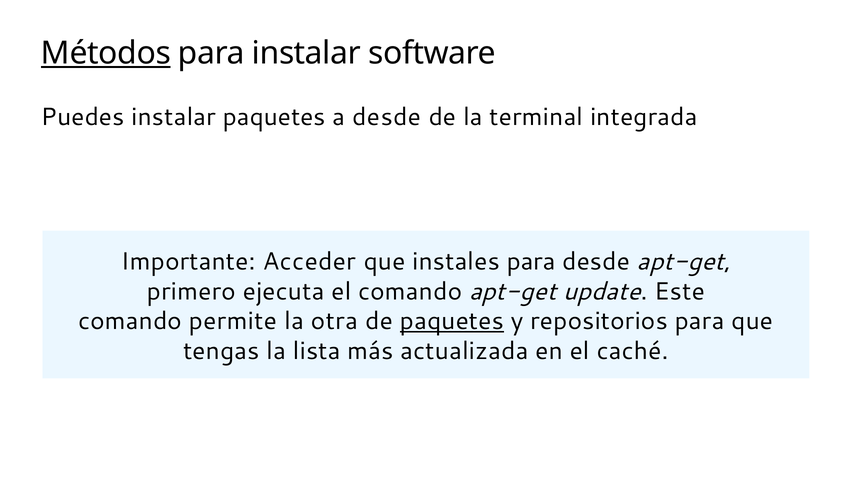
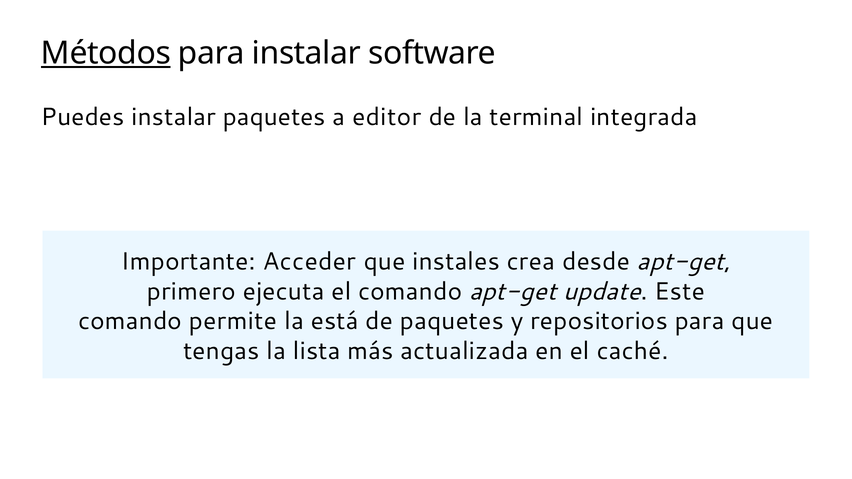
a desde: desde -> editor
instales para: para -> crea
otra: otra -> está
paquetes at (452, 321) underline: present -> none
